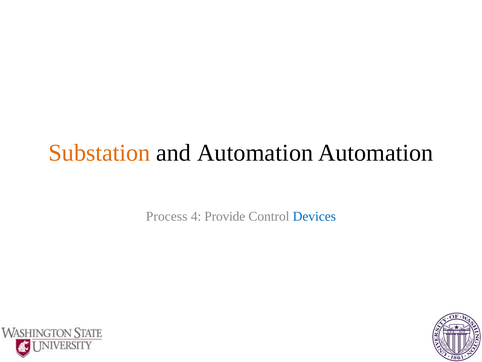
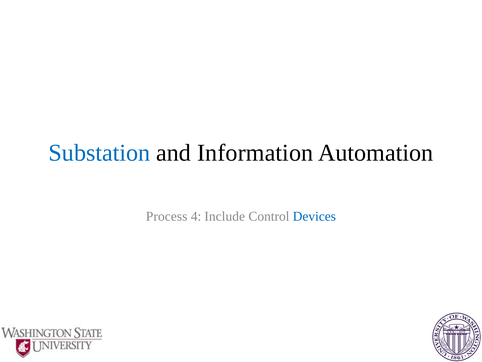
Substation colour: orange -> blue
and Automation: Automation -> Information
Provide: Provide -> Include
